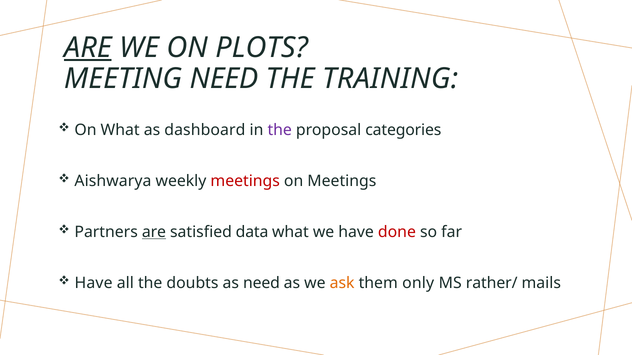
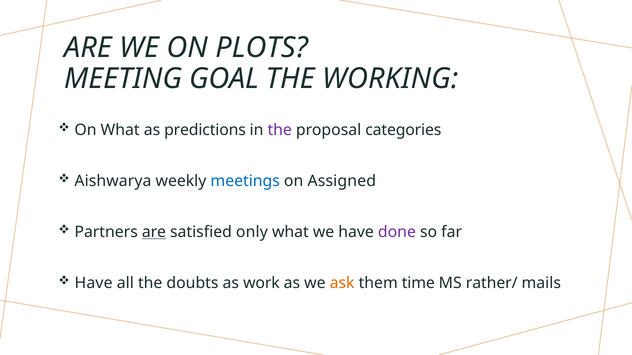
ARE at (88, 48) underline: present -> none
MEETING NEED: NEED -> GOAL
TRAINING: TRAINING -> WORKING
dashboard: dashboard -> predictions
meetings at (245, 181) colour: red -> blue
on Meetings: Meetings -> Assigned
data: data -> only
done colour: red -> purple
as need: need -> work
only: only -> time
